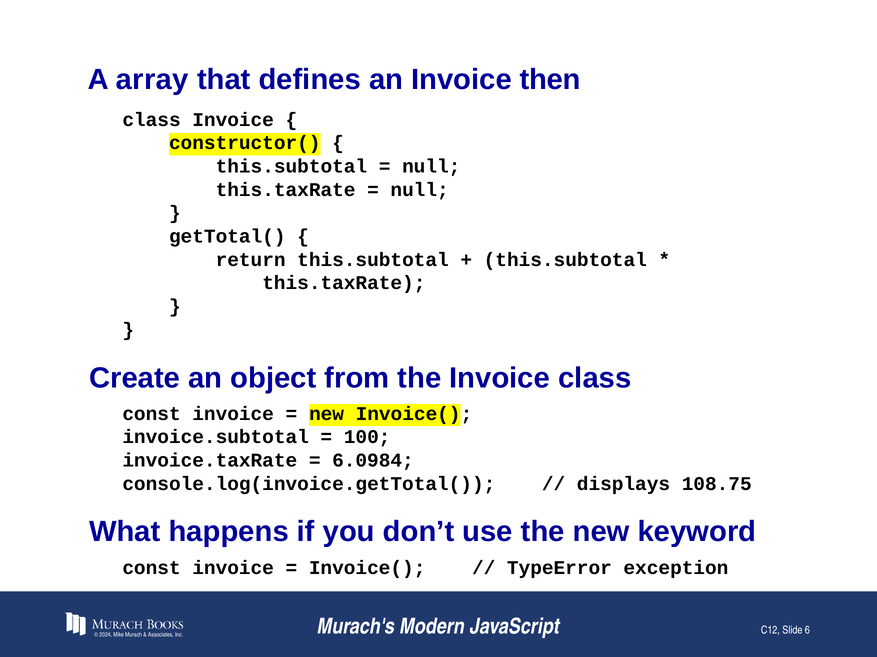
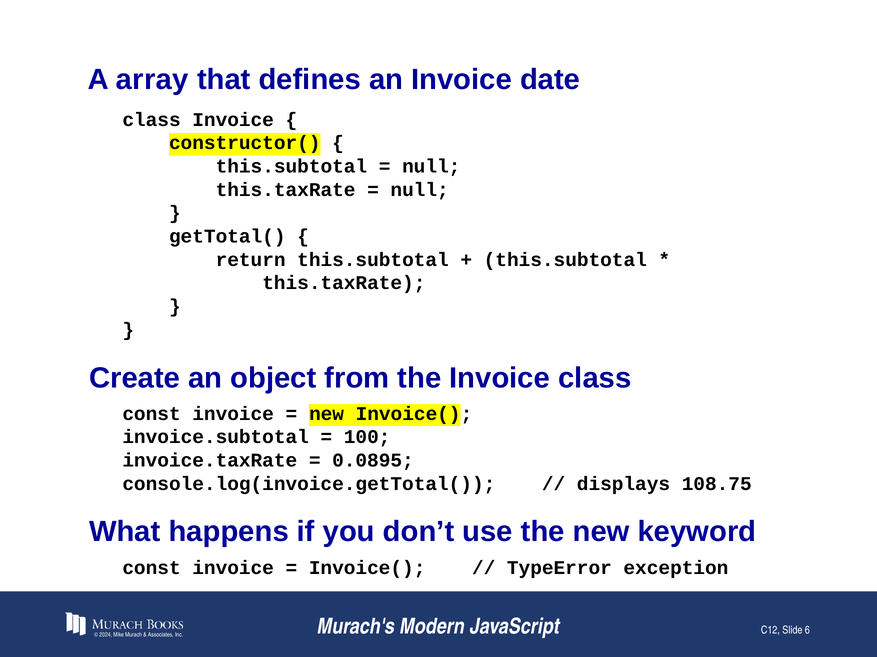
then: then -> date
6.0984: 6.0984 -> 0.0895
